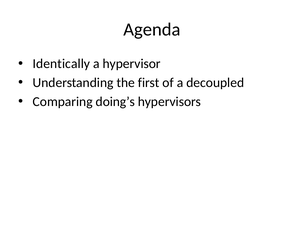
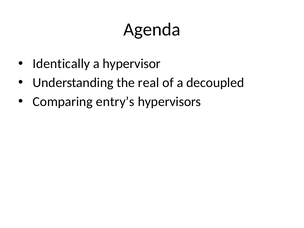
first: first -> real
doing’s: doing’s -> entry’s
